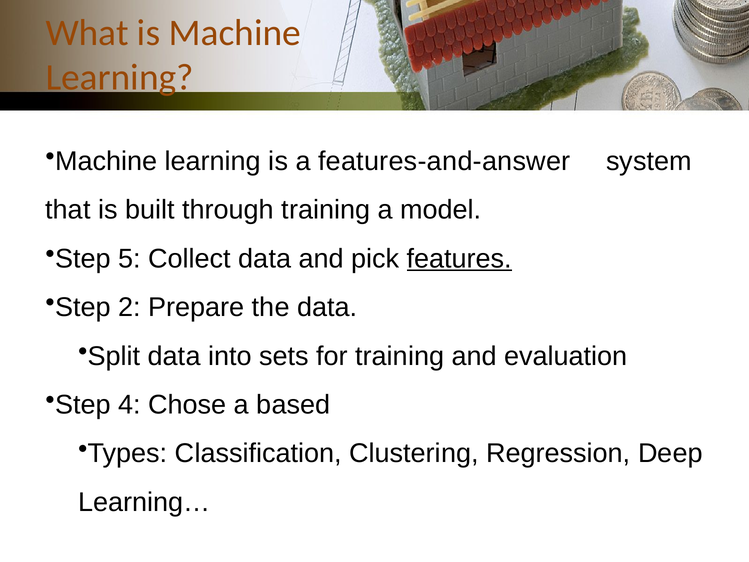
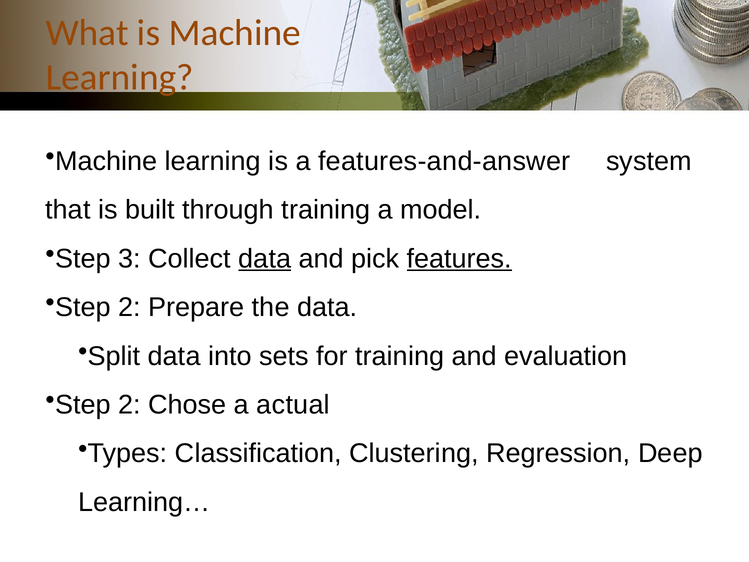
5: 5 -> 3
data at (265, 259) underline: none -> present
4 at (129, 405): 4 -> 2
based: based -> actual
